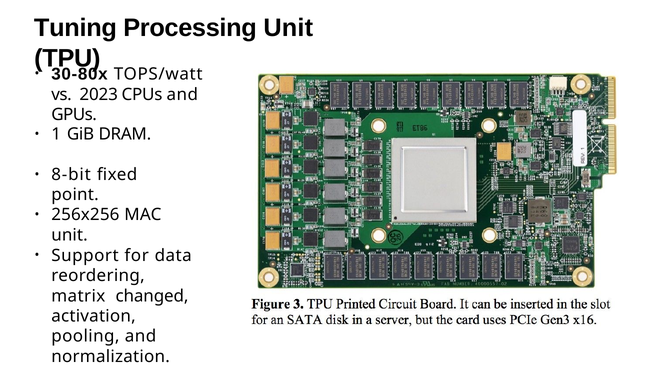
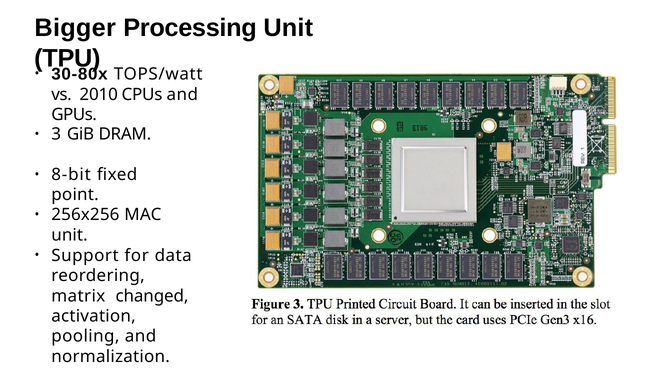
Tuning: Tuning -> Bigger
2023: 2023 -> 2010
1: 1 -> 3
